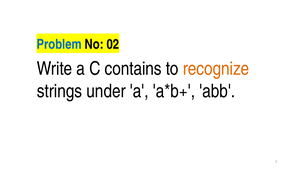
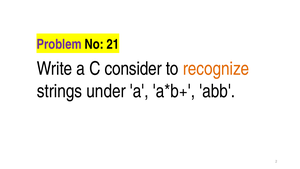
Problem colour: blue -> purple
02: 02 -> 21
contains: contains -> consider
